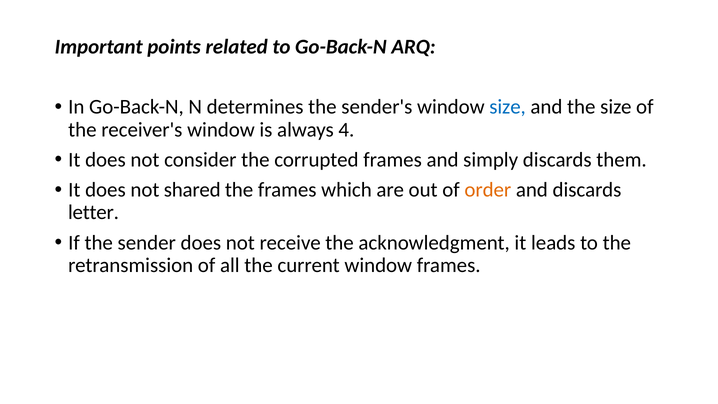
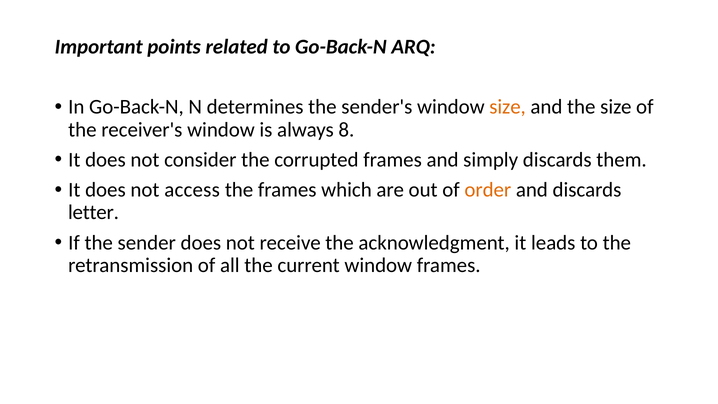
size at (508, 107) colour: blue -> orange
4: 4 -> 8
shared: shared -> access
